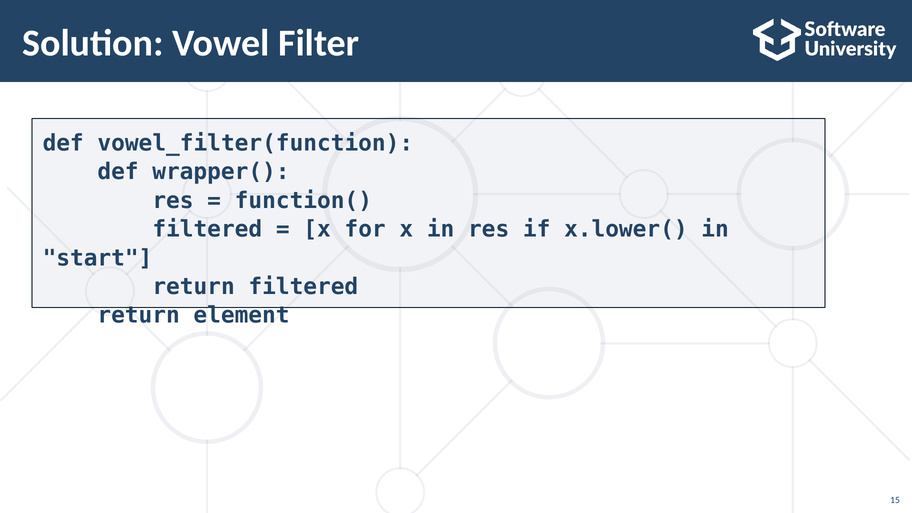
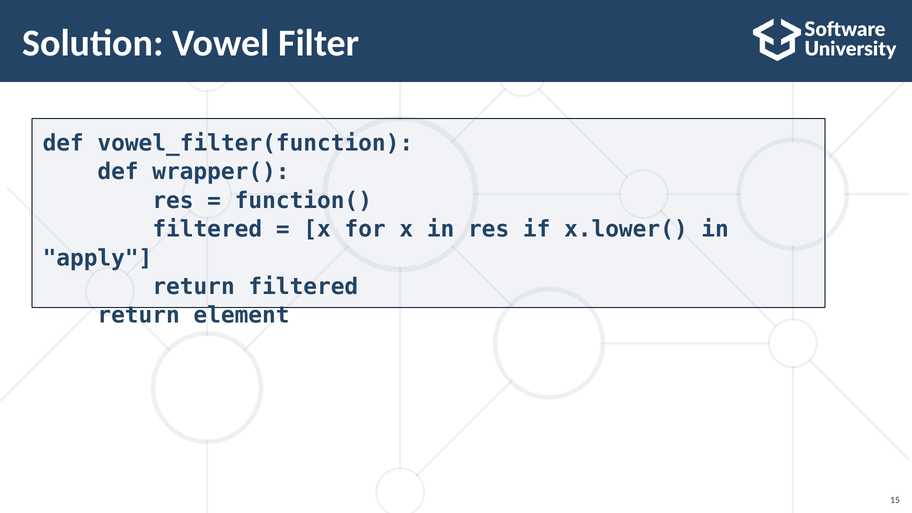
start: start -> apply
